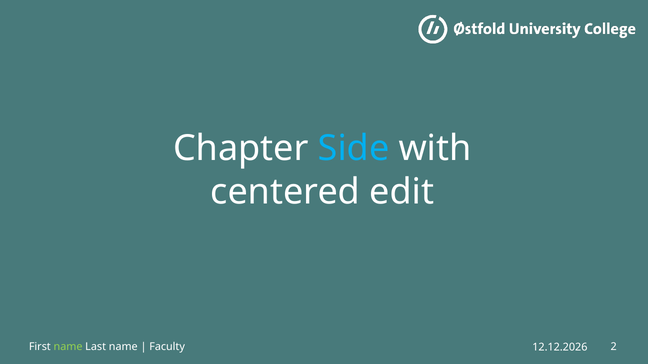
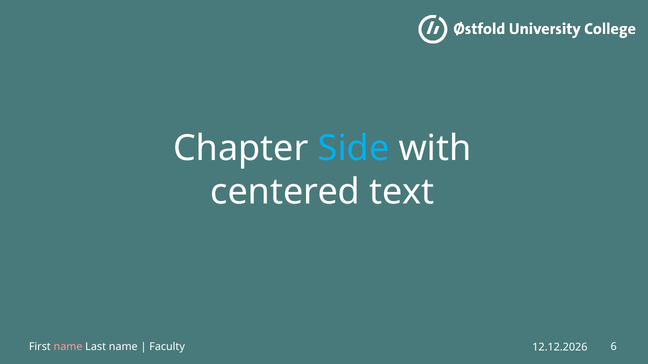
edit: edit -> text
name at (68, 347) colour: light green -> pink
2: 2 -> 6
